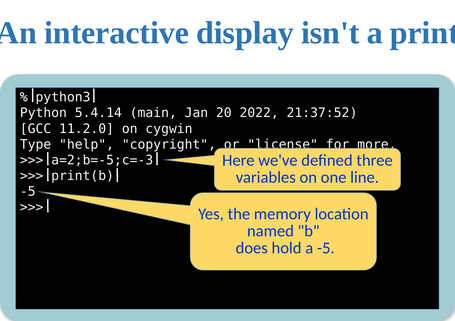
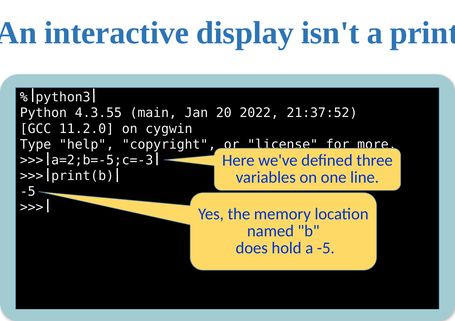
5.4.14: 5.4.14 -> 4.3.55
